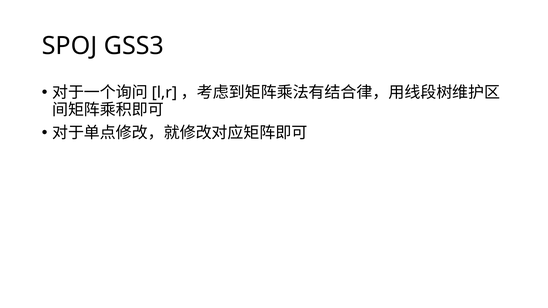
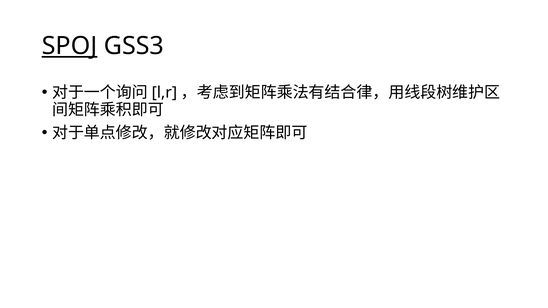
SPOJ underline: none -> present
